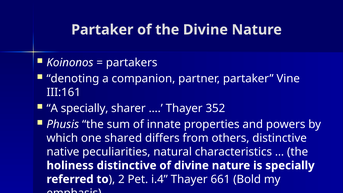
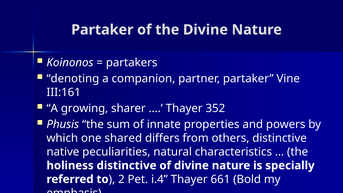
A specially: specially -> growing
